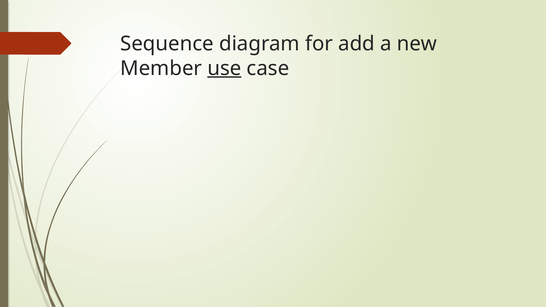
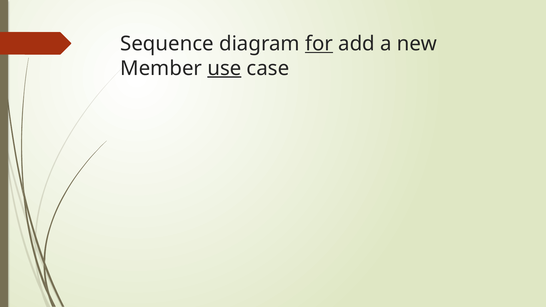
for underline: none -> present
